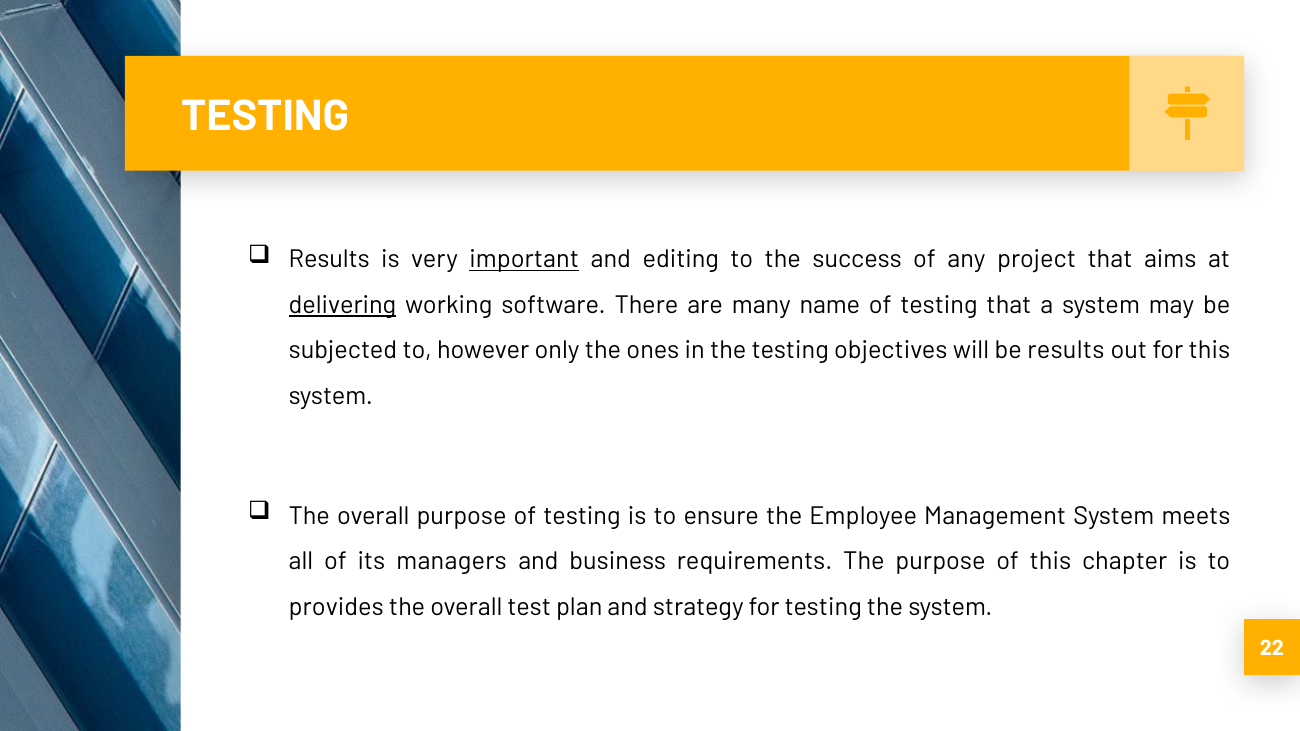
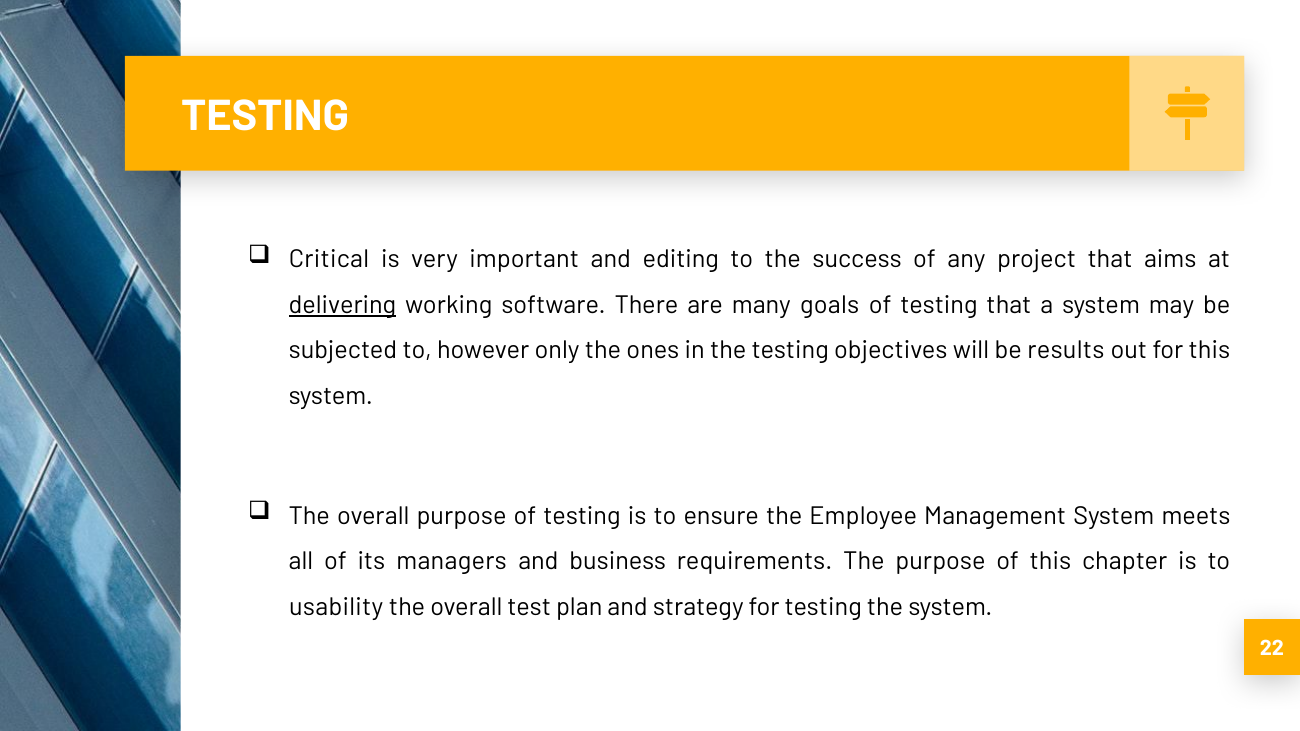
Results at (329, 260): Results -> Critical
important underline: present -> none
name: name -> goals
provides: provides -> usability
